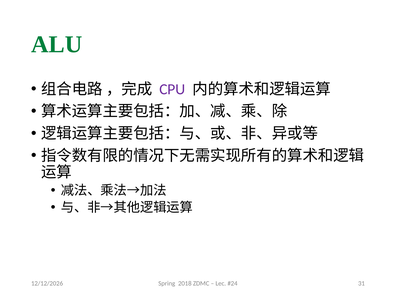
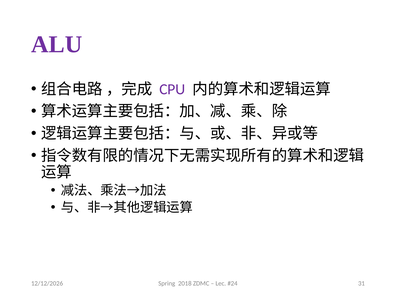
ALU colour: green -> purple
